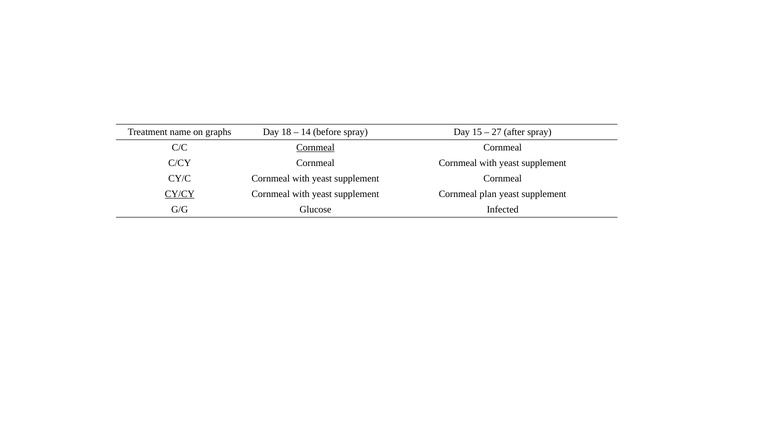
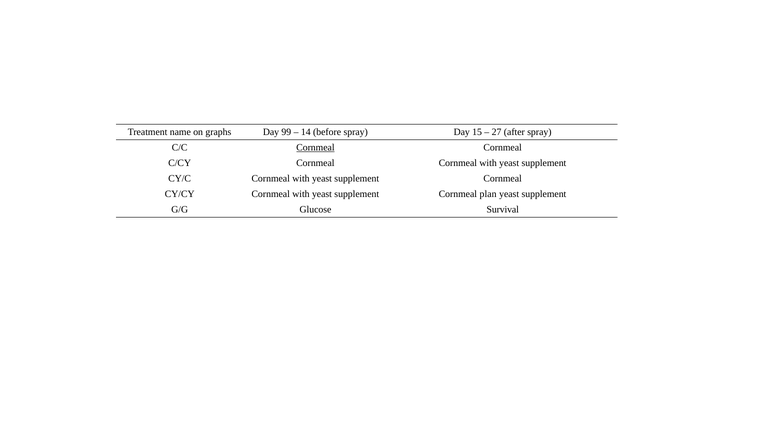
18: 18 -> 99
CY/CY underline: present -> none
Infected: Infected -> Survival
